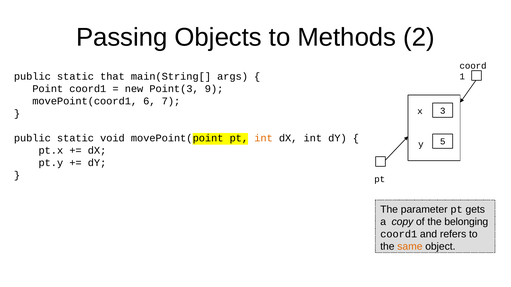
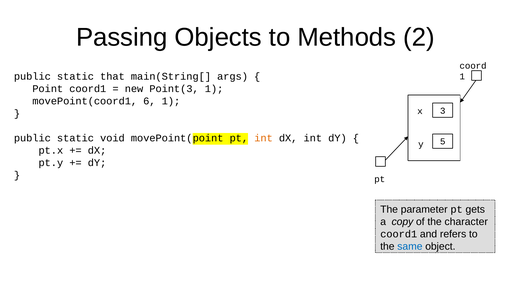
Point(3 9: 9 -> 1
6 7: 7 -> 1
belonging: belonging -> character
same colour: orange -> blue
